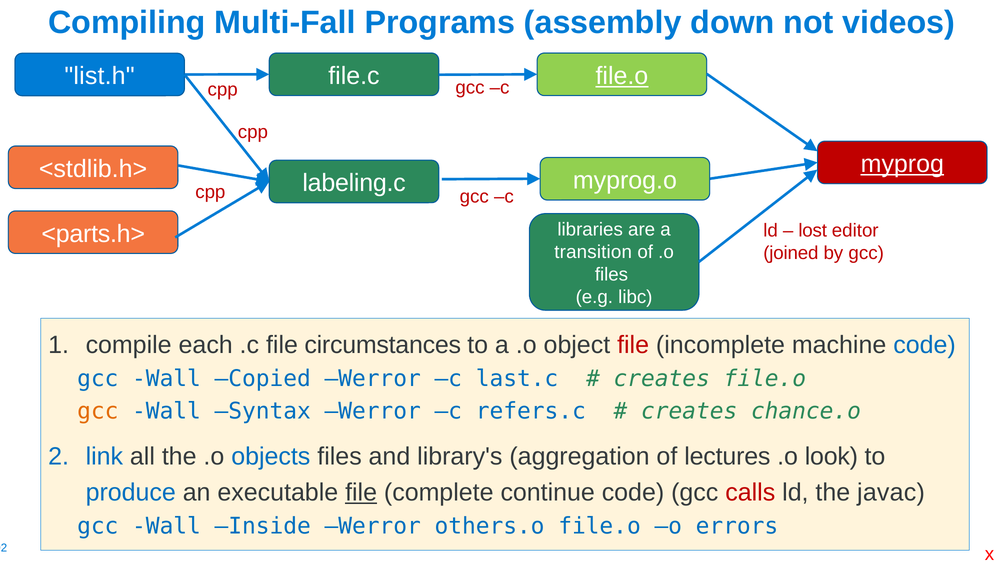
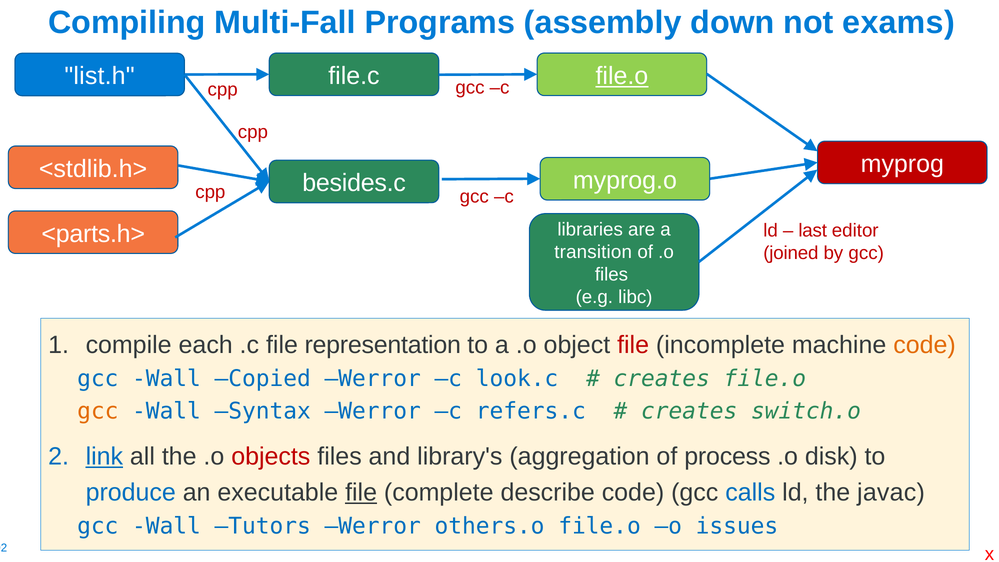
videos: videos -> exams
myprog underline: present -> none
labeling.c: labeling.c -> besides.c
lost: lost -> last
circumstances: circumstances -> representation
code at (925, 345) colour: blue -> orange
last.c: last.c -> look.c
chance.o: chance.o -> switch.o
link underline: none -> present
objects colour: blue -> red
lectures: lectures -> process
look: look -> disk
continue: continue -> describe
calls colour: red -> blue
Inside: Inside -> Tutors
errors: errors -> issues
